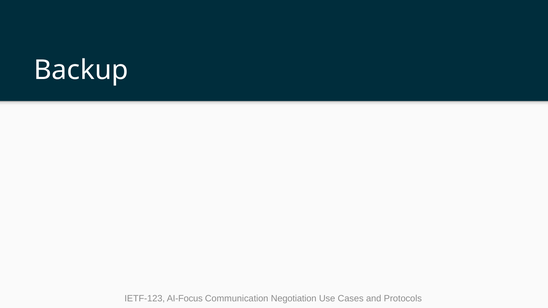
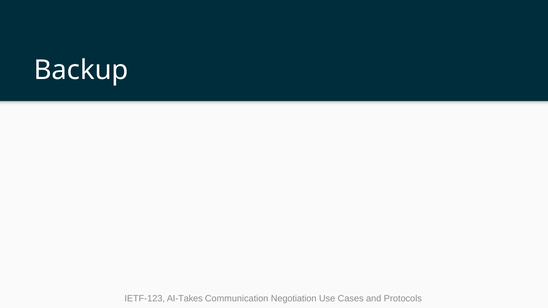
AI-Focus: AI-Focus -> AI-Takes
